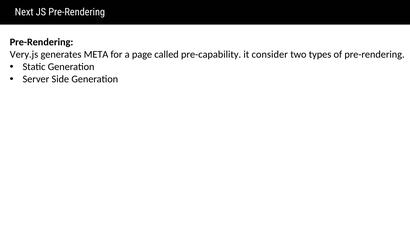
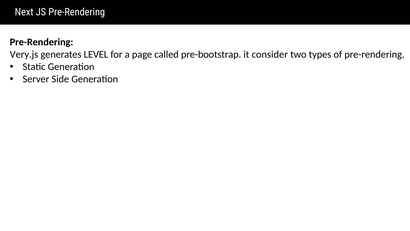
META: META -> LEVEL
pre-capability: pre-capability -> pre-bootstrap
